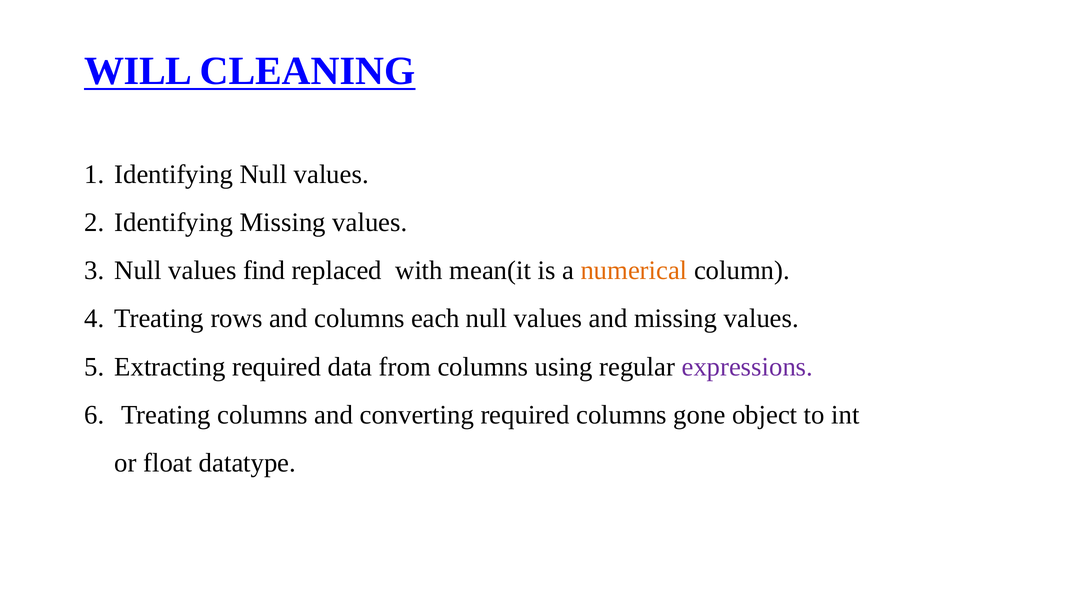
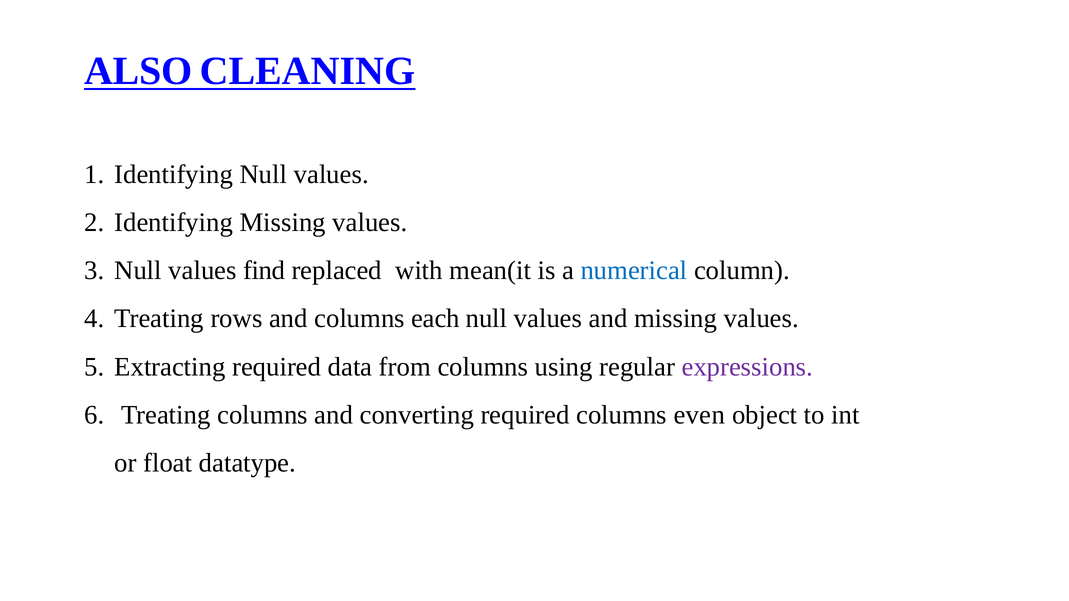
WILL: WILL -> ALSO
numerical colour: orange -> blue
gone: gone -> even
